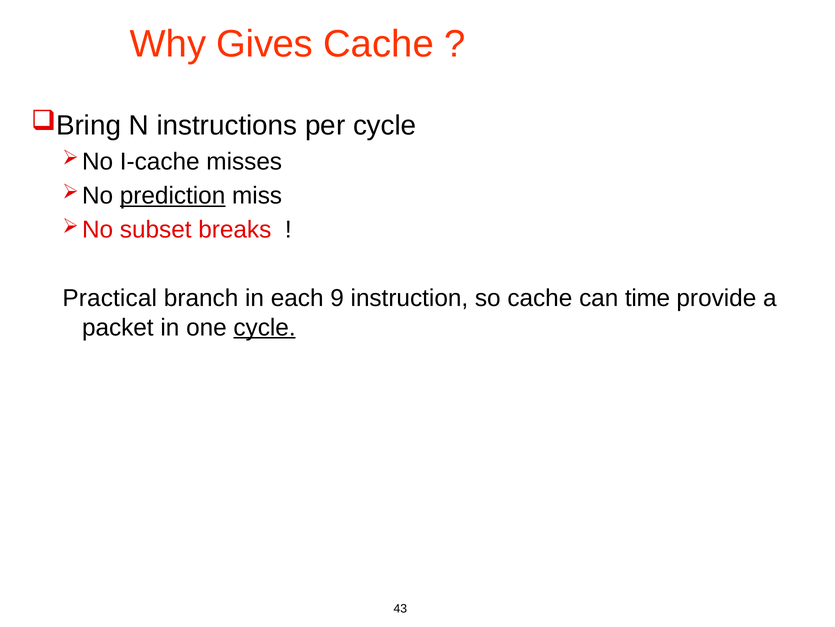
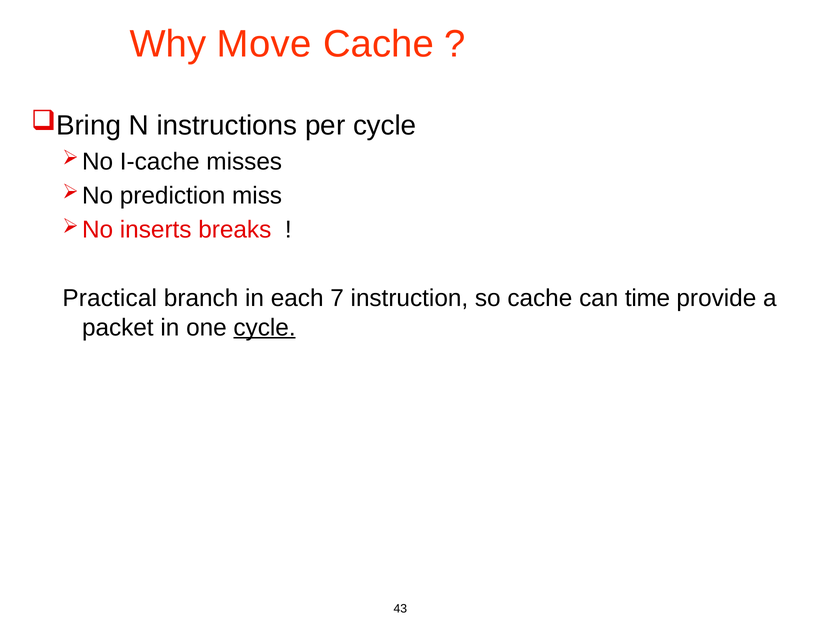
Gives: Gives -> Move
prediction underline: present -> none
subset: subset -> inserts
9: 9 -> 7
